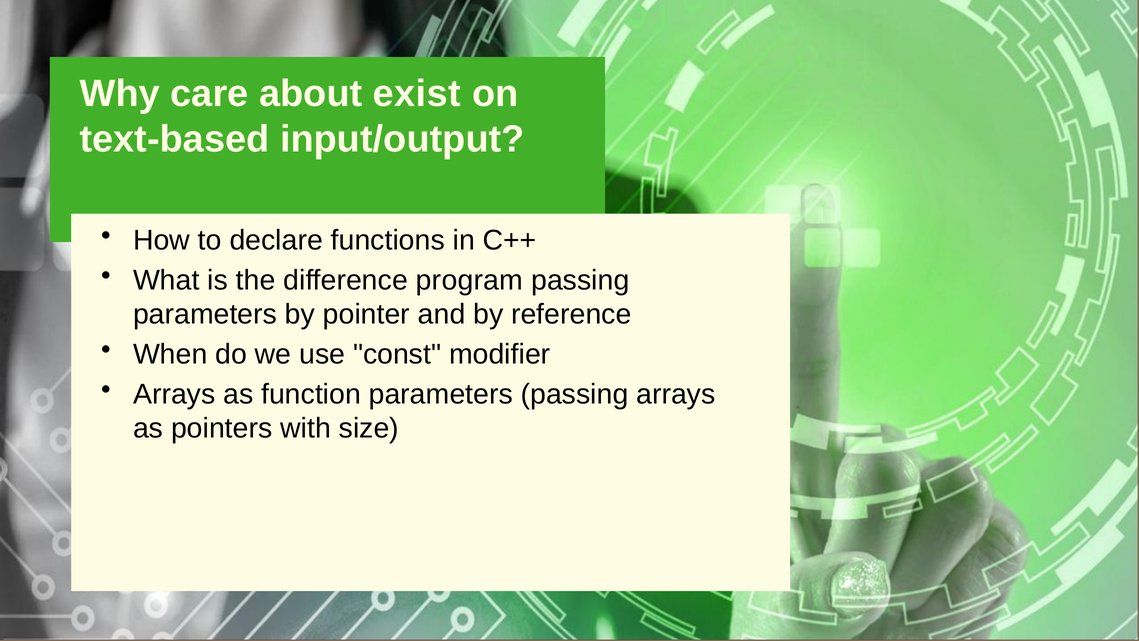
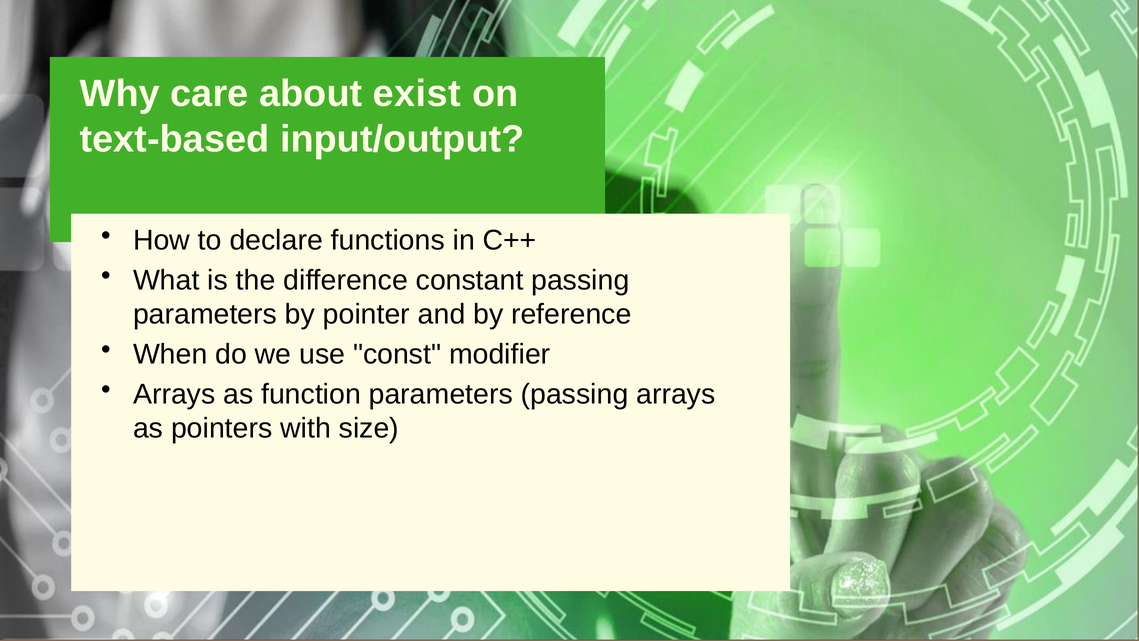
program: program -> constant
